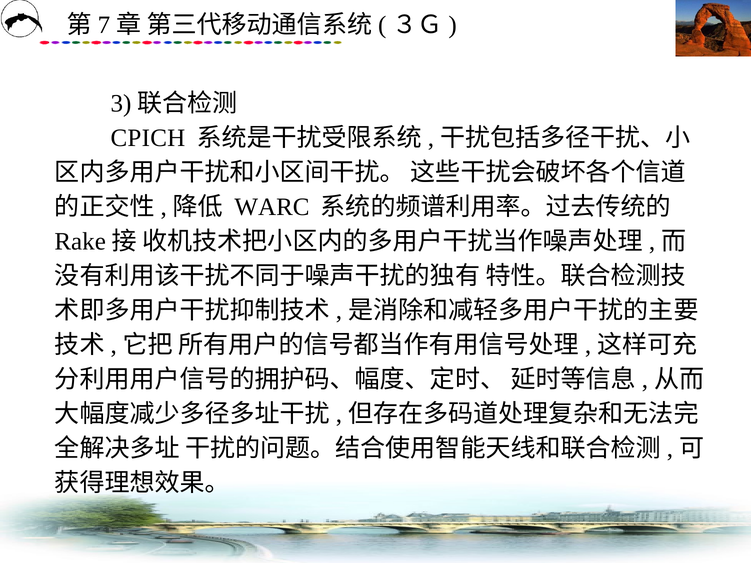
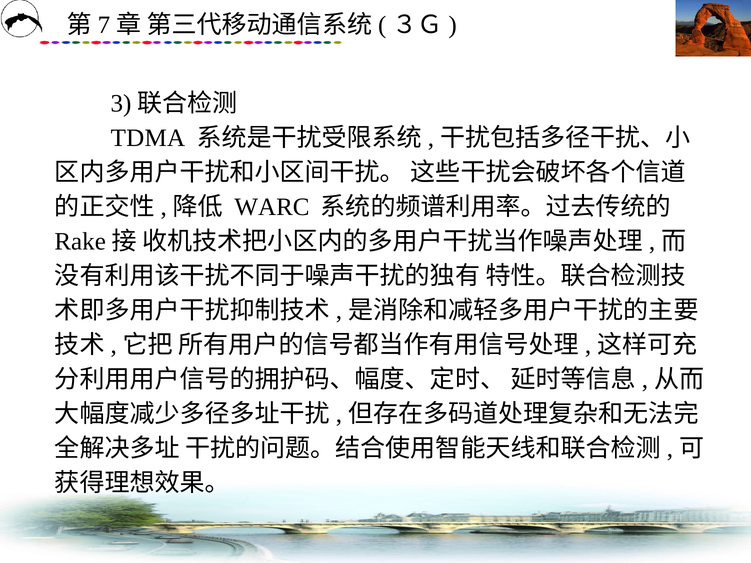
CPICH: CPICH -> TDMA
